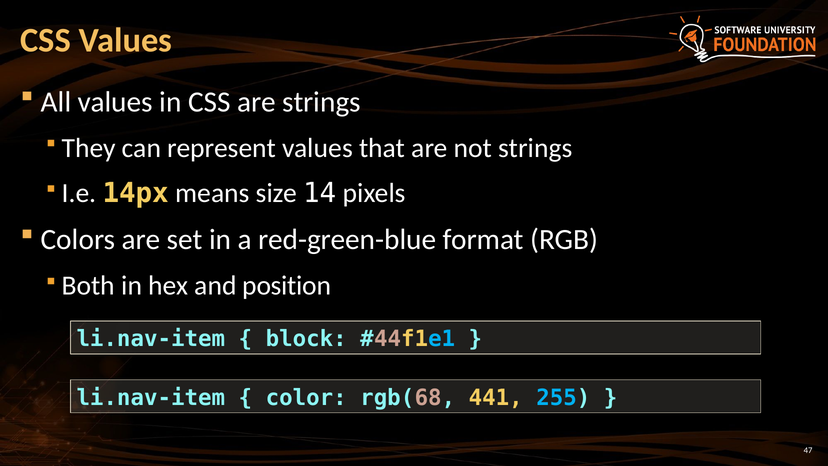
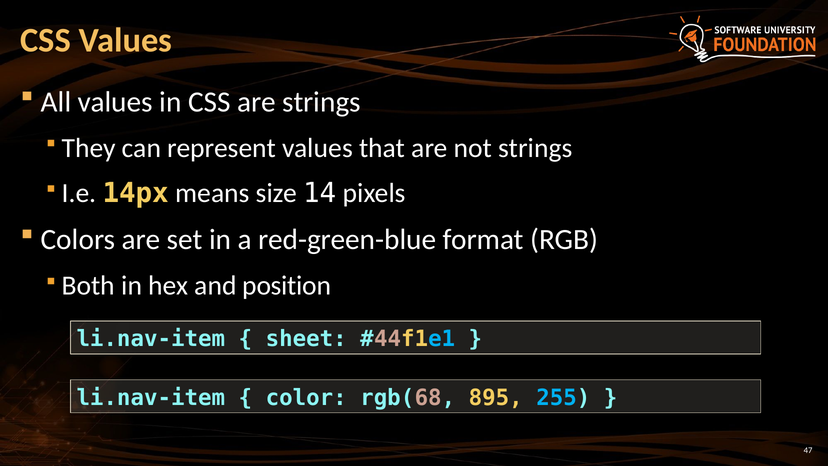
block: block -> sheet
441: 441 -> 895
